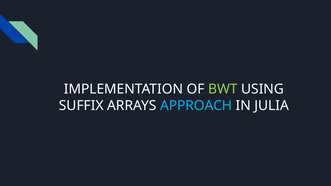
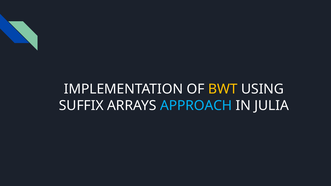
BWT colour: light green -> yellow
